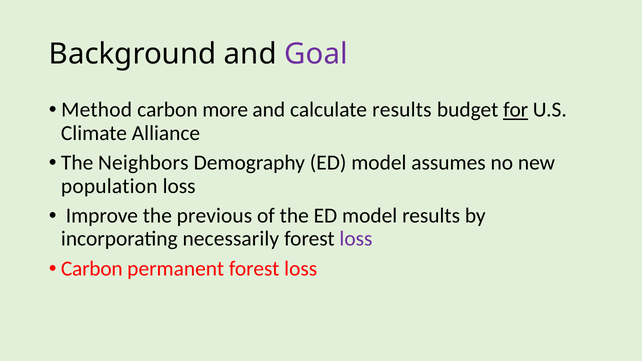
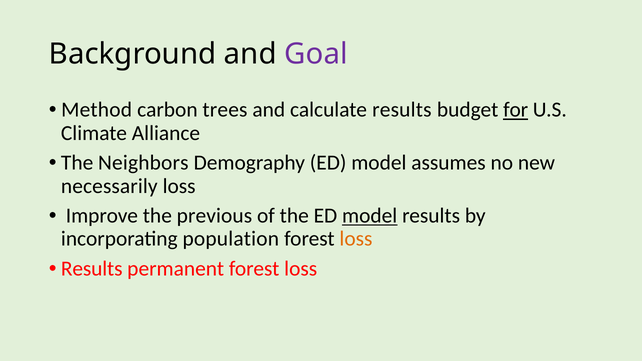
more: more -> trees
population: population -> necessarily
model at (370, 216) underline: none -> present
necessarily: necessarily -> population
loss at (356, 239) colour: purple -> orange
Carbon at (92, 269): Carbon -> Results
